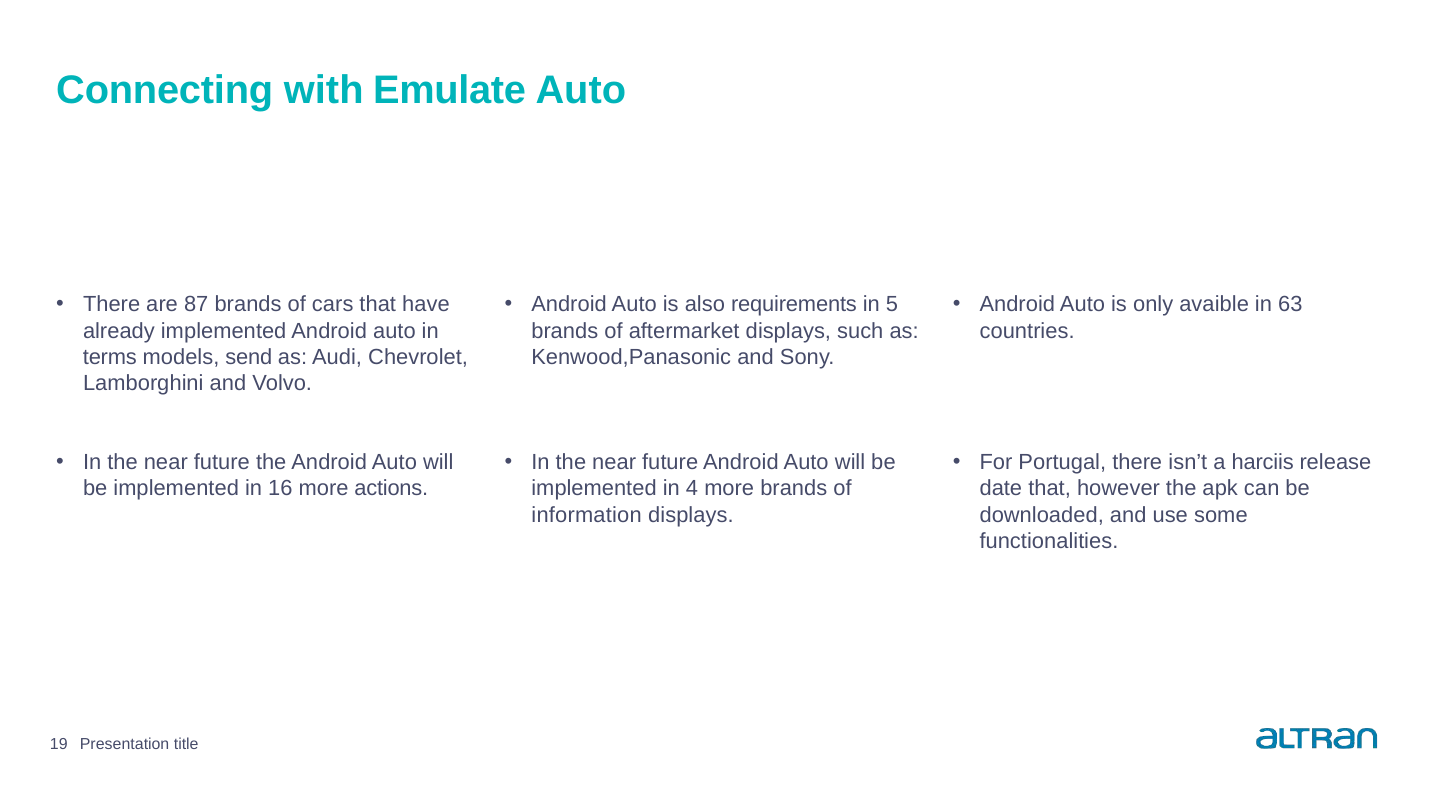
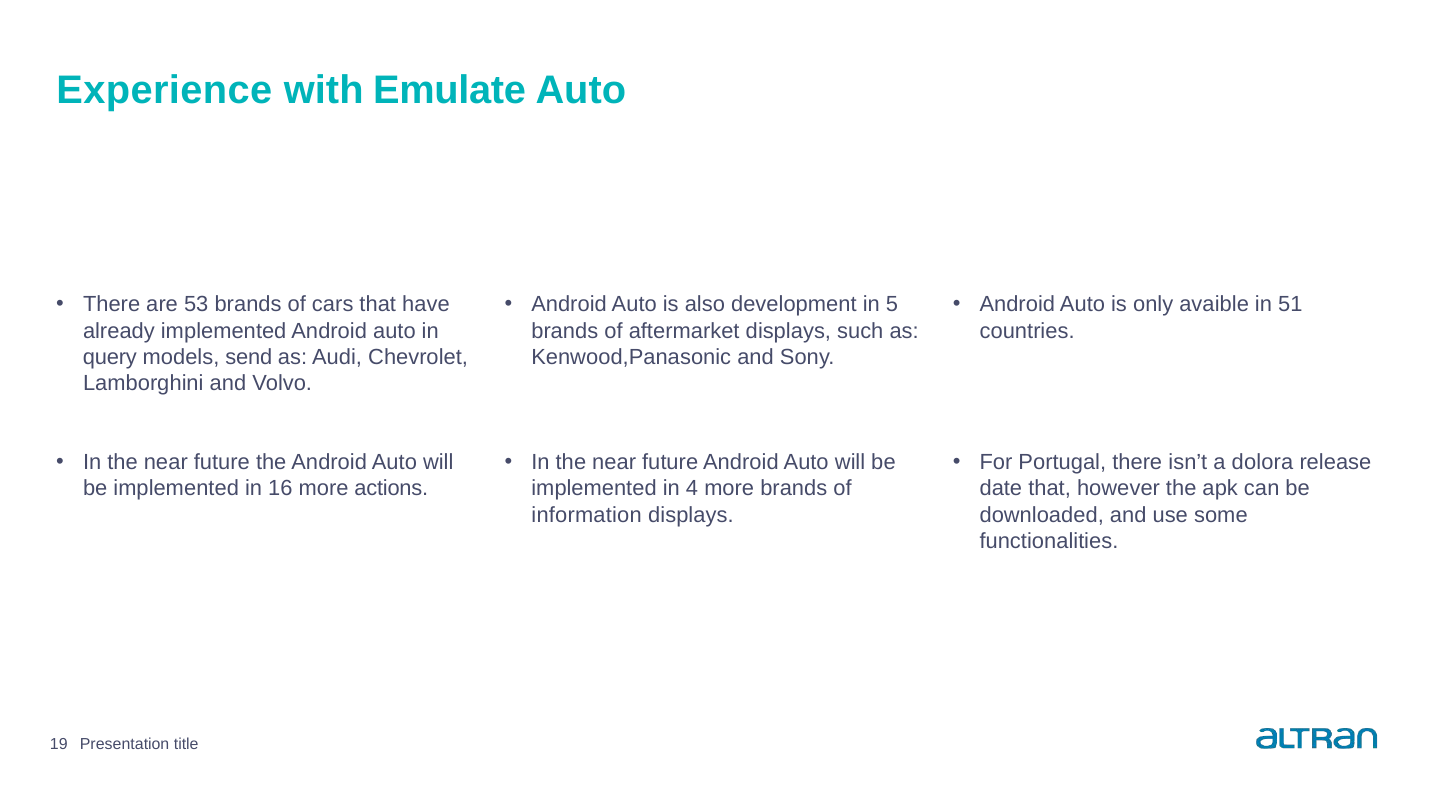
Connecting: Connecting -> Experience
87: 87 -> 53
requirements: requirements -> development
63: 63 -> 51
terms: terms -> query
harciis: harciis -> dolora
